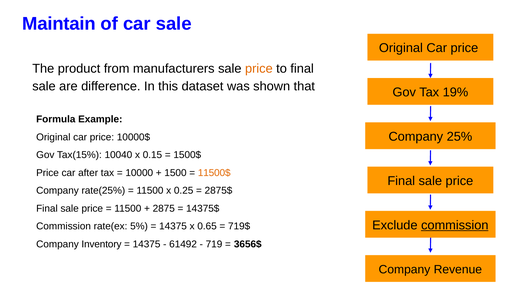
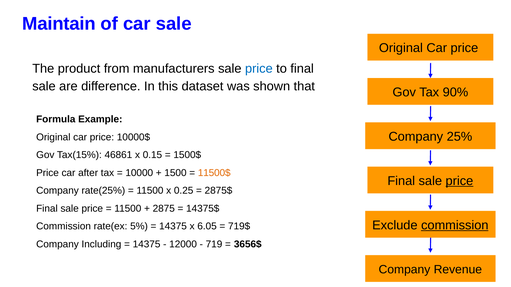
price at (259, 69) colour: orange -> blue
19%: 19% -> 90%
10040: 10040 -> 46861
price at (459, 181) underline: none -> present
0.65: 0.65 -> 6.05
Inventory: Inventory -> Including
61492: 61492 -> 12000
